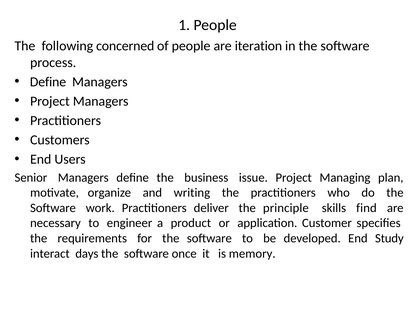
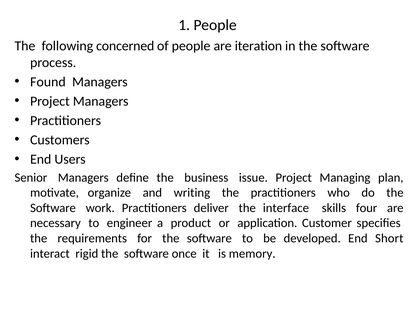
Define at (48, 82): Define -> Found
principle: principle -> interface
find: find -> four
Study: Study -> Short
days: days -> rigid
